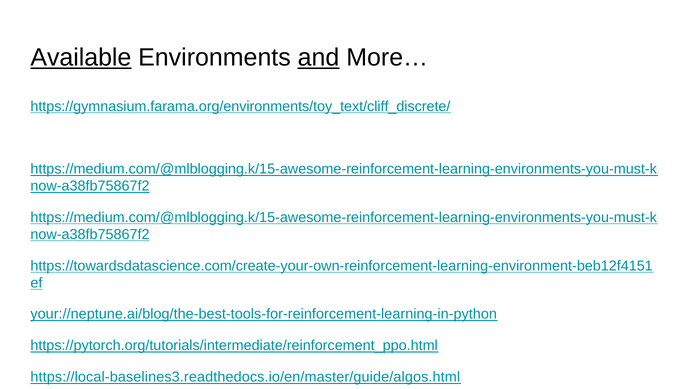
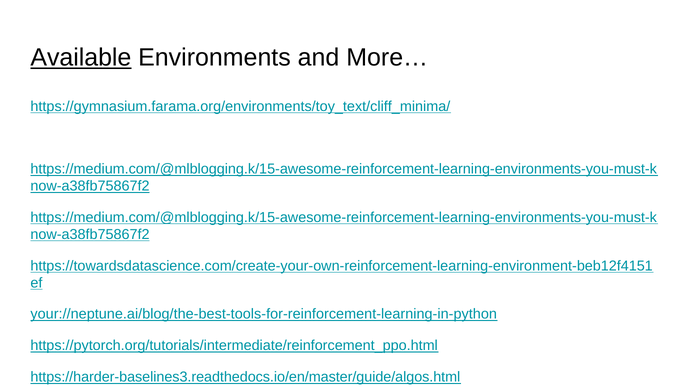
and underline: present -> none
https://gymnasium.farama.org/environments/toy_text/cliff_discrete/: https://gymnasium.farama.org/environments/toy_text/cliff_discrete/ -> https://gymnasium.farama.org/environments/toy_text/cliff_minima/
https://local-baselines3.readthedocs.io/en/master/guide/algos.html: https://local-baselines3.readthedocs.io/en/master/guide/algos.html -> https://harder-baselines3.readthedocs.io/en/master/guide/algos.html
